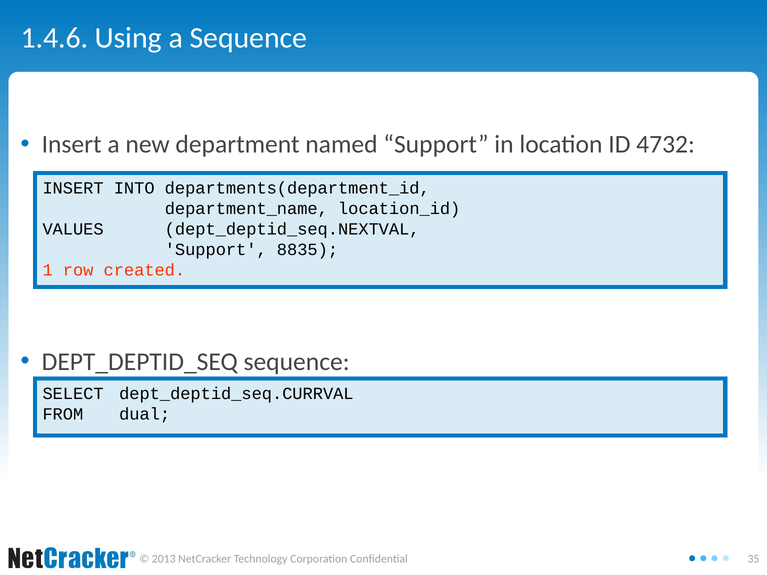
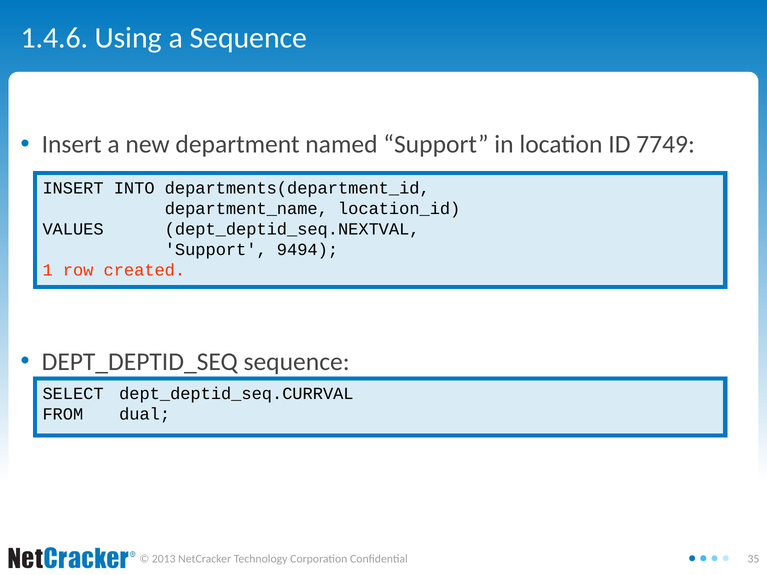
4732: 4732 -> 7749
8835: 8835 -> 9494
